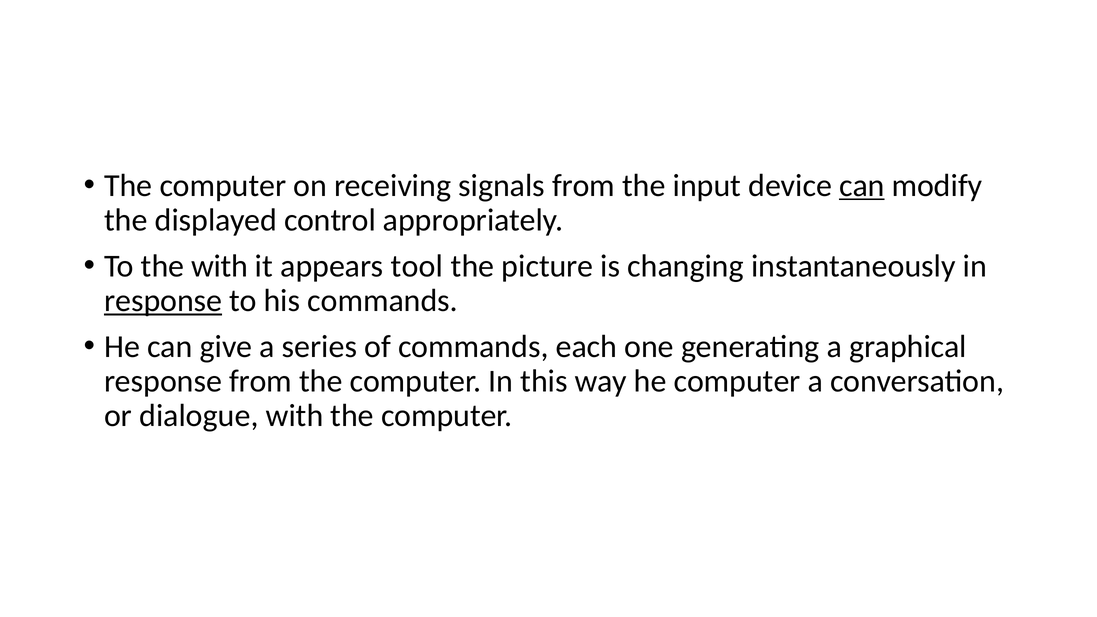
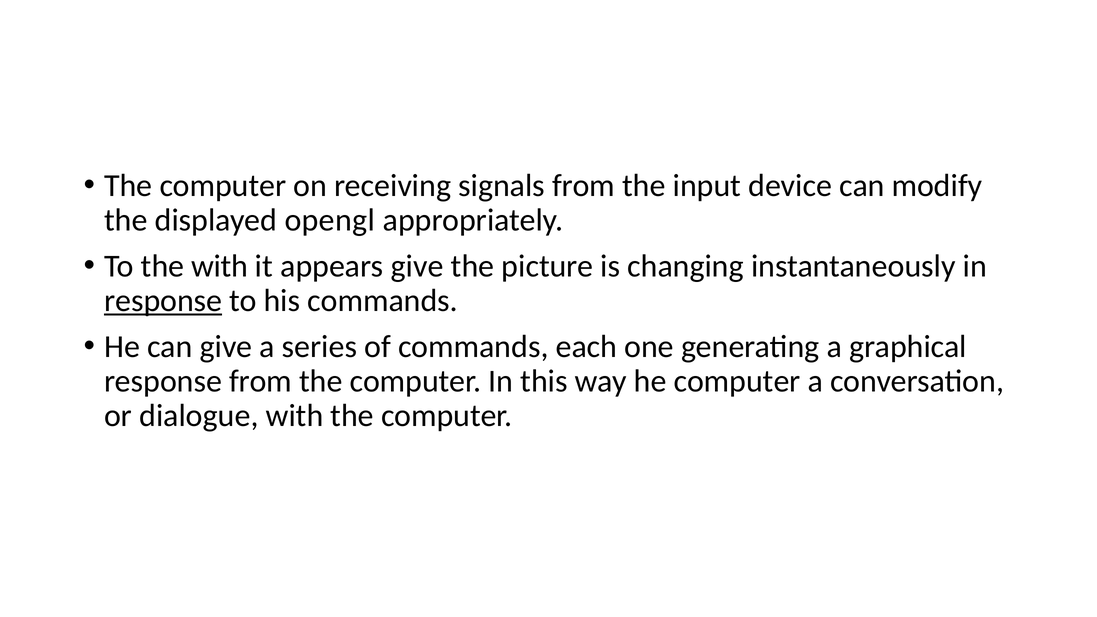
can at (862, 185) underline: present -> none
control: control -> opengl
appears tool: tool -> give
